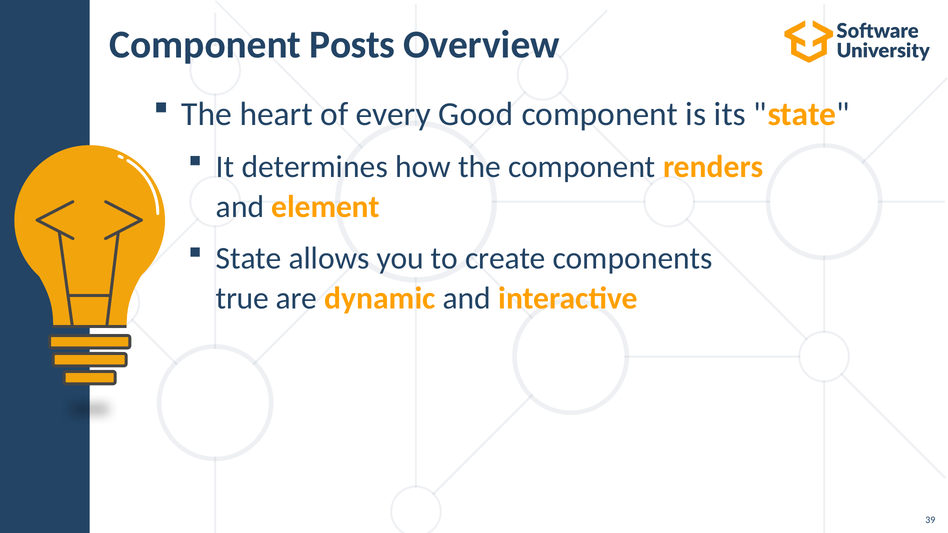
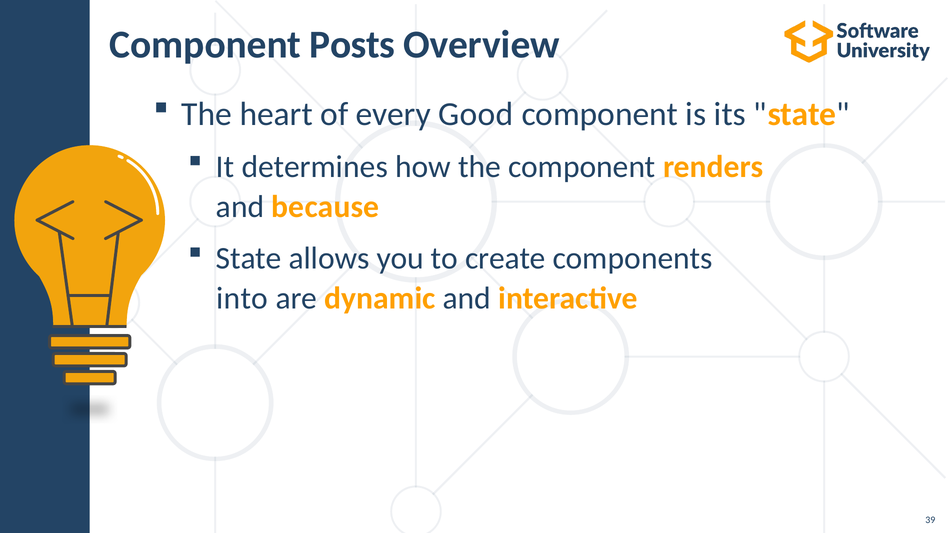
element: element -> because
true: true -> into
